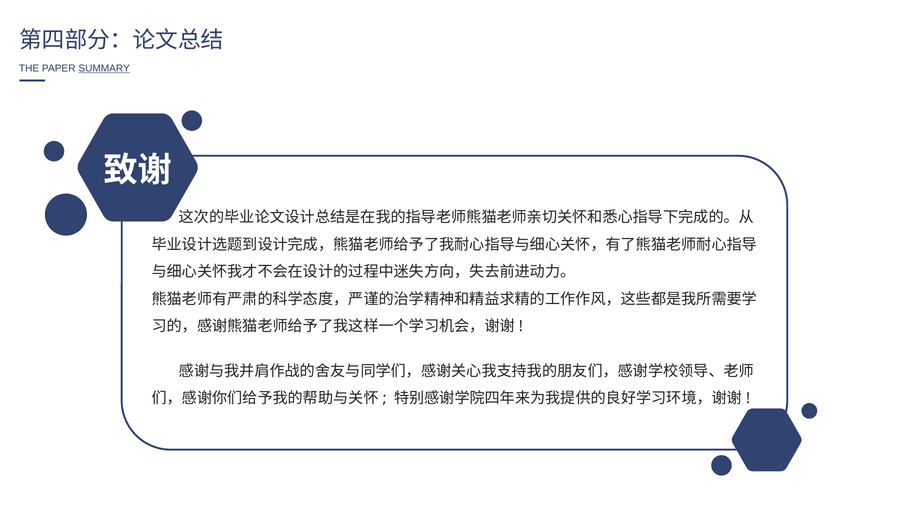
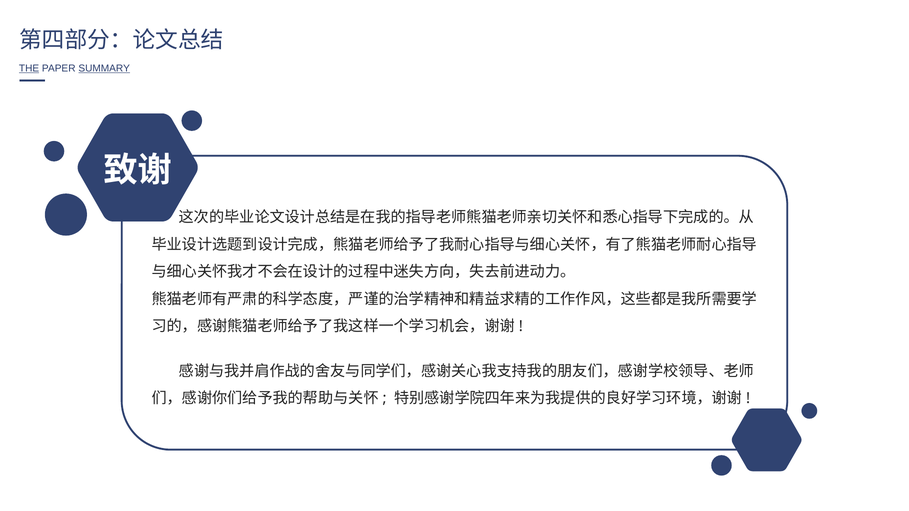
THE underline: none -> present
